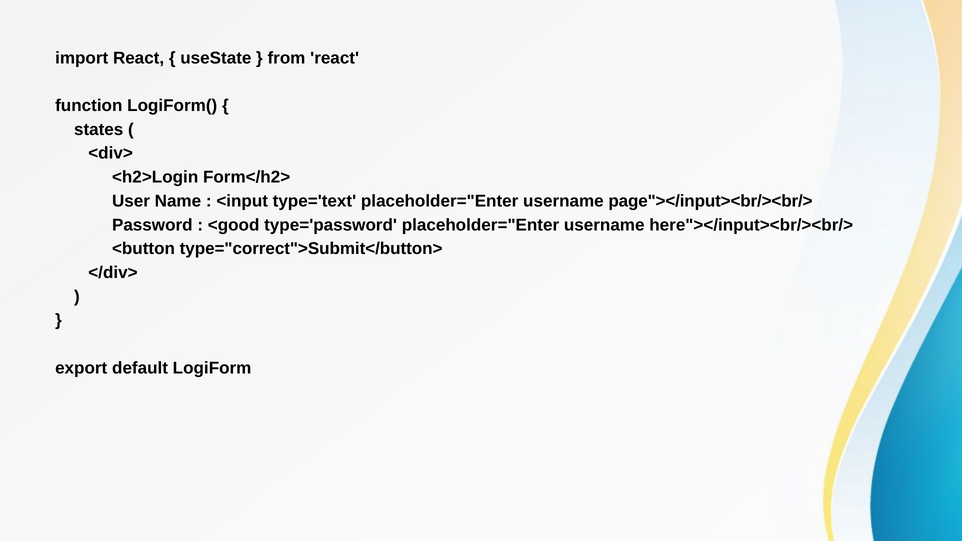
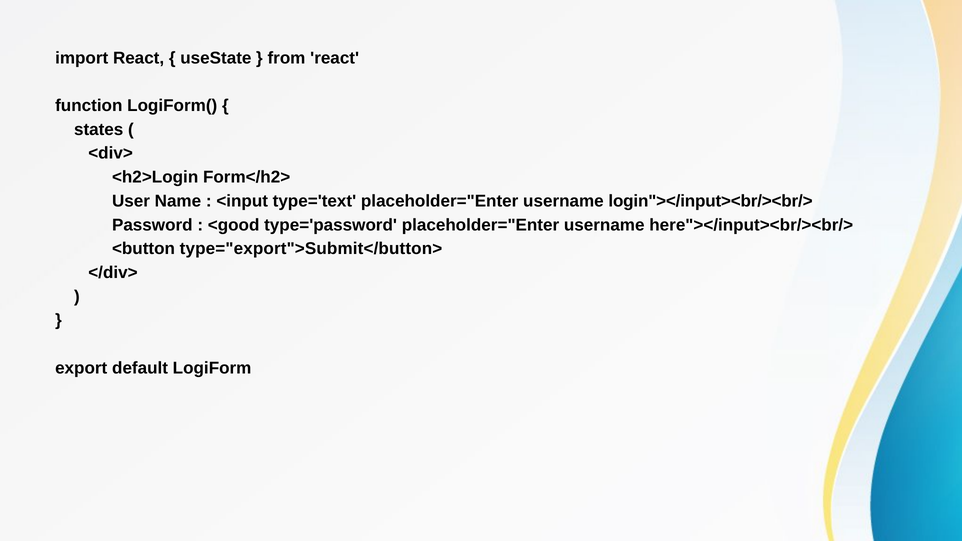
page"></input><br/><br/>: page"></input><br/><br/> -> login"></input><br/><br/>
type="correct">Submit</button>: type="correct">Submit</button> -> type="export">Submit</button>
